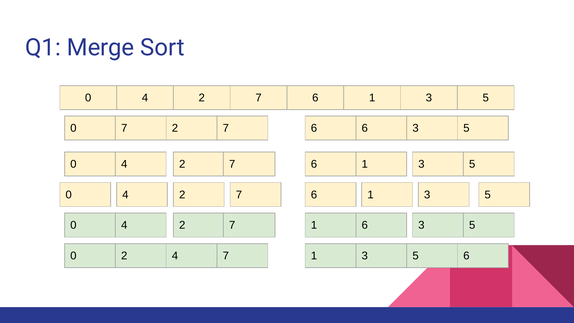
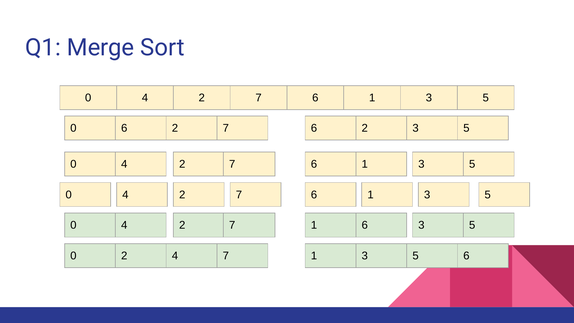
0 7: 7 -> 6
7 6 6: 6 -> 2
